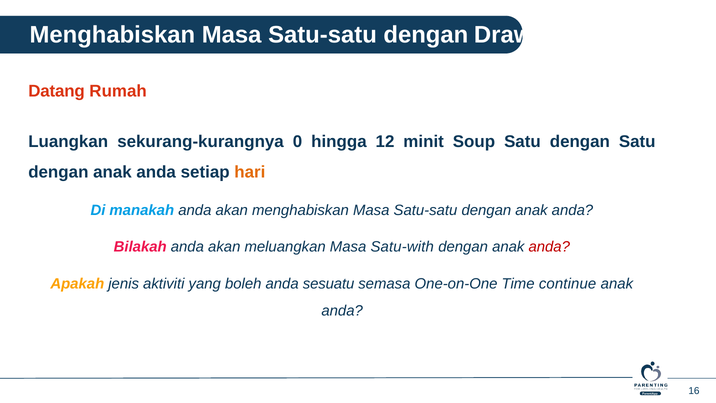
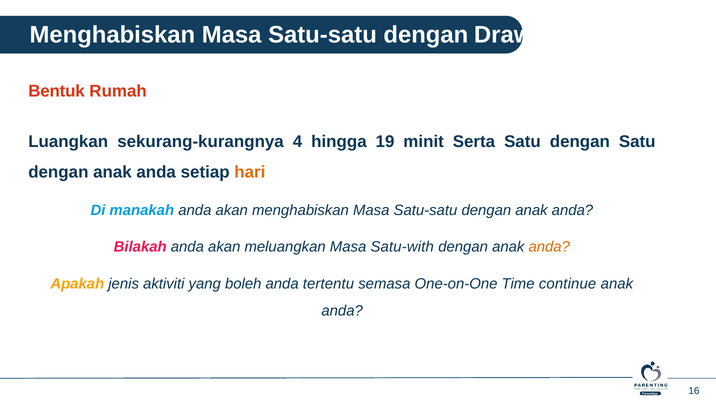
Datang: Datang -> Bentuk
0: 0 -> 4
12: 12 -> 19
Soup: Soup -> Serta
anda at (549, 247) colour: red -> orange
sesuatu: sesuatu -> tertentu
